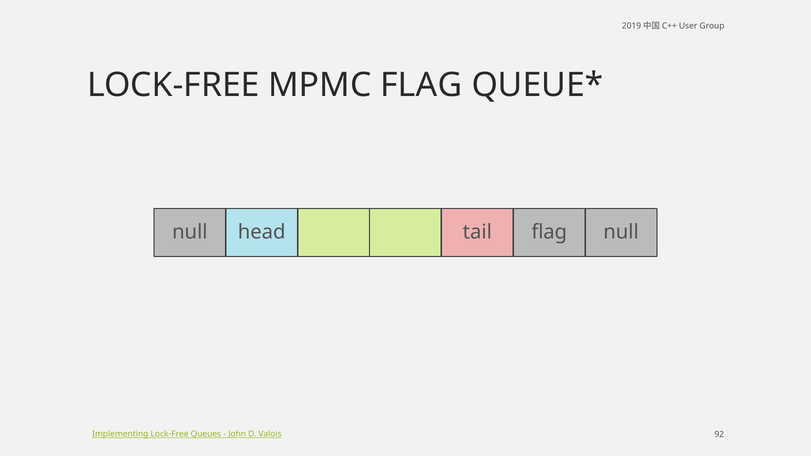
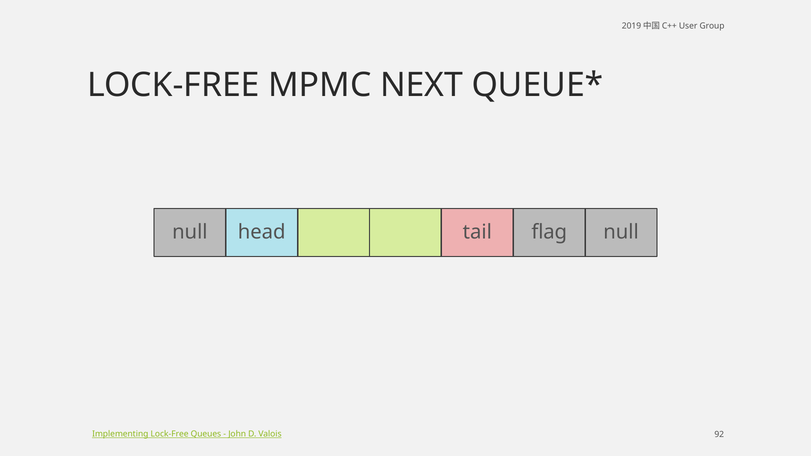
MPMC FLAG: FLAG -> NEXT
